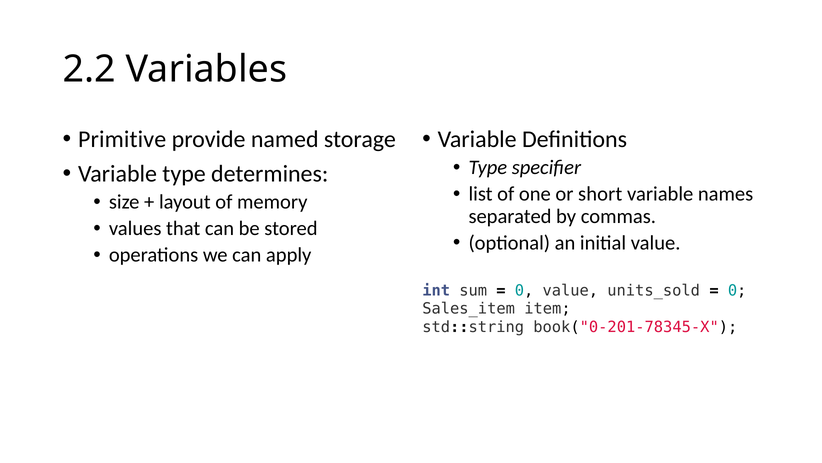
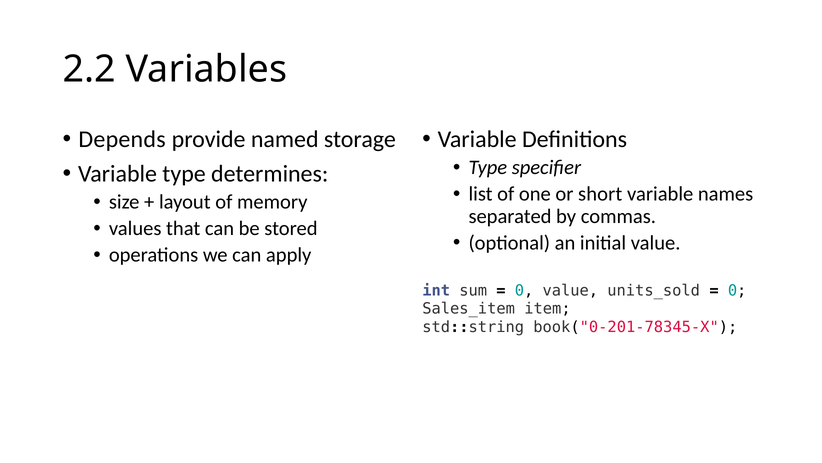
Primitive: Primitive -> Depends
